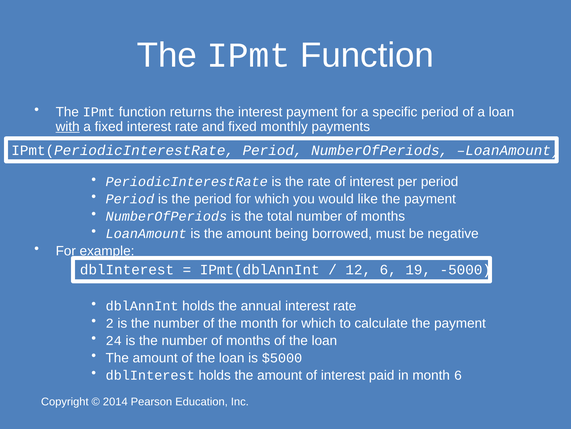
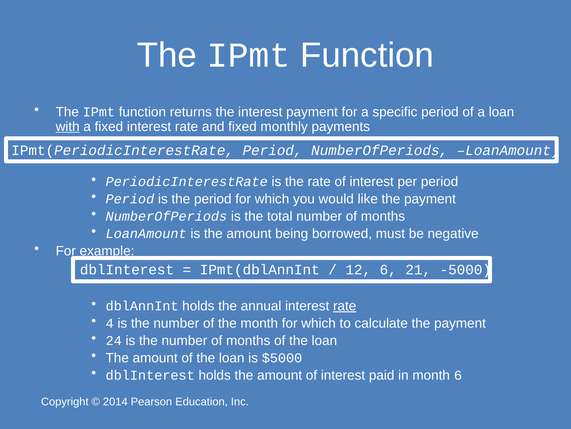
19: 19 -> 21
rate at (345, 306) underline: none -> present
2: 2 -> 4
